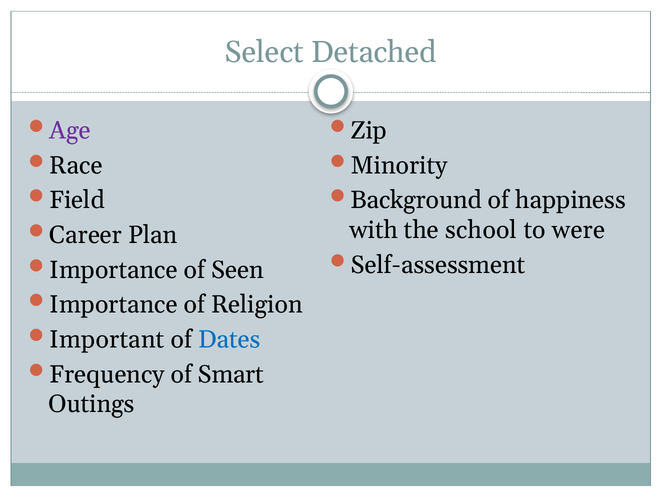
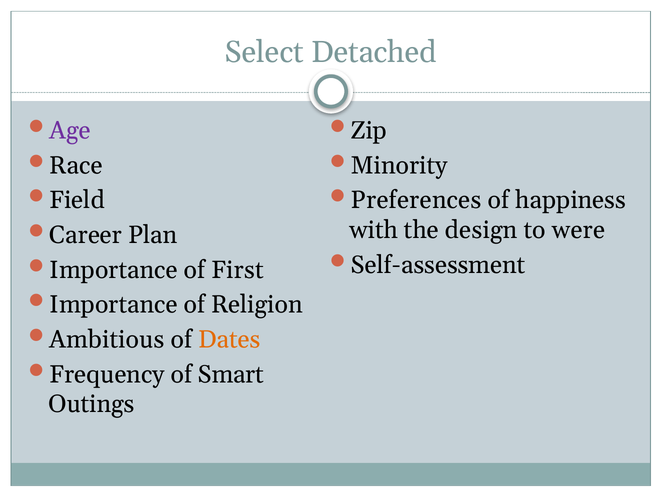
Background: Background -> Preferences
school: school -> design
Seen: Seen -> First
Important: Important -> Ambitious
Dates colour: blue -> orange
